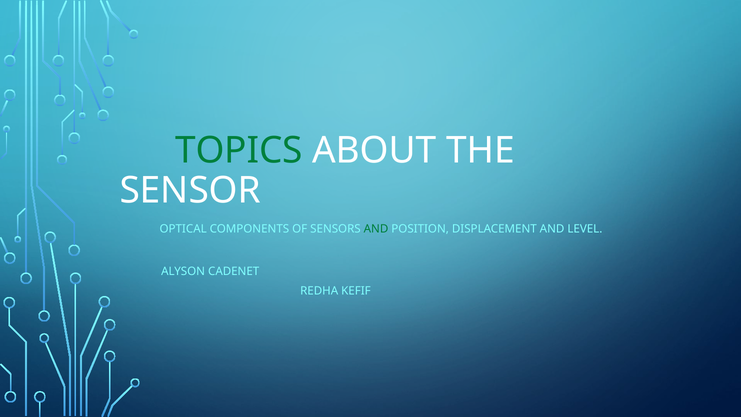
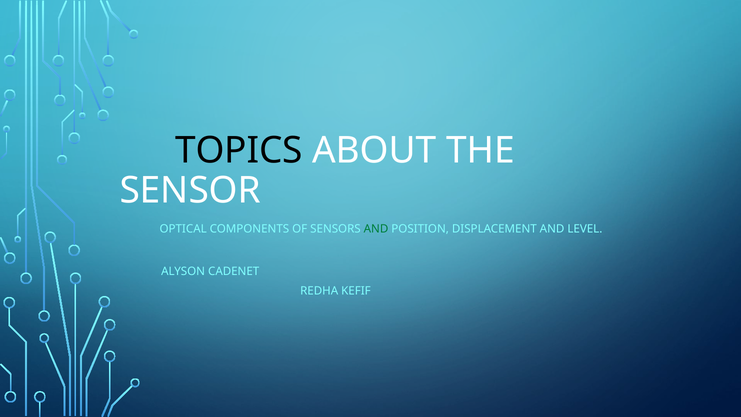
TOPICS colour: green -> black
